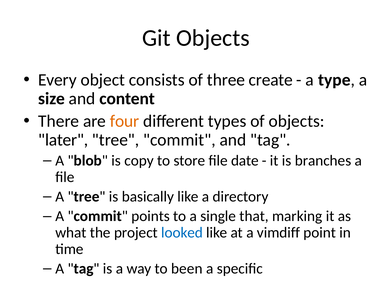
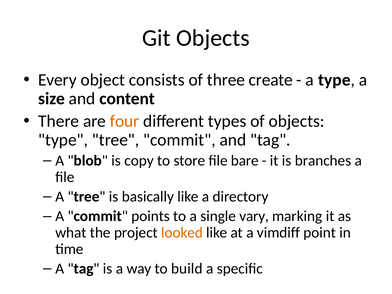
later at (63, 140): later -> type
date: date -> bare
that: that -> vary
looked colour: blue -> orange
been: been -> build
